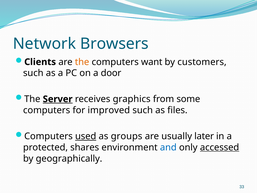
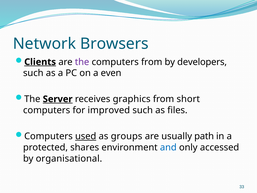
Clients underline: none -> present
the at (82, 62) colour: orange -> purple
computers want: want -> from
customers: customers -> developers
door: door -> even
some: some -> short
later: later -> path
accessed underline: present -> none
geographically: geographically -> organisational
